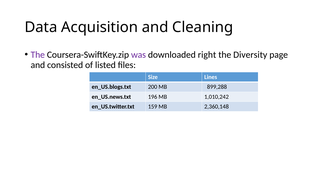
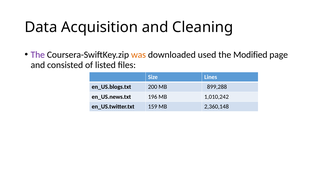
was colour: purple -> orange
right: right -> used
Diversity: Diversity -> Modified
